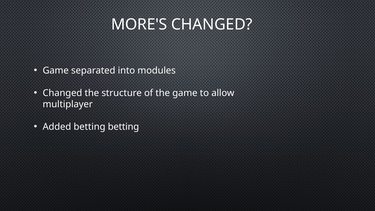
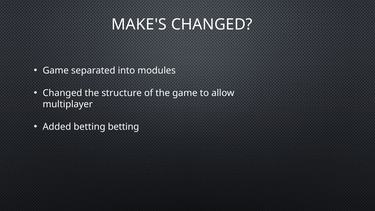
MORE'S: MORE'S -> MAKE'S
